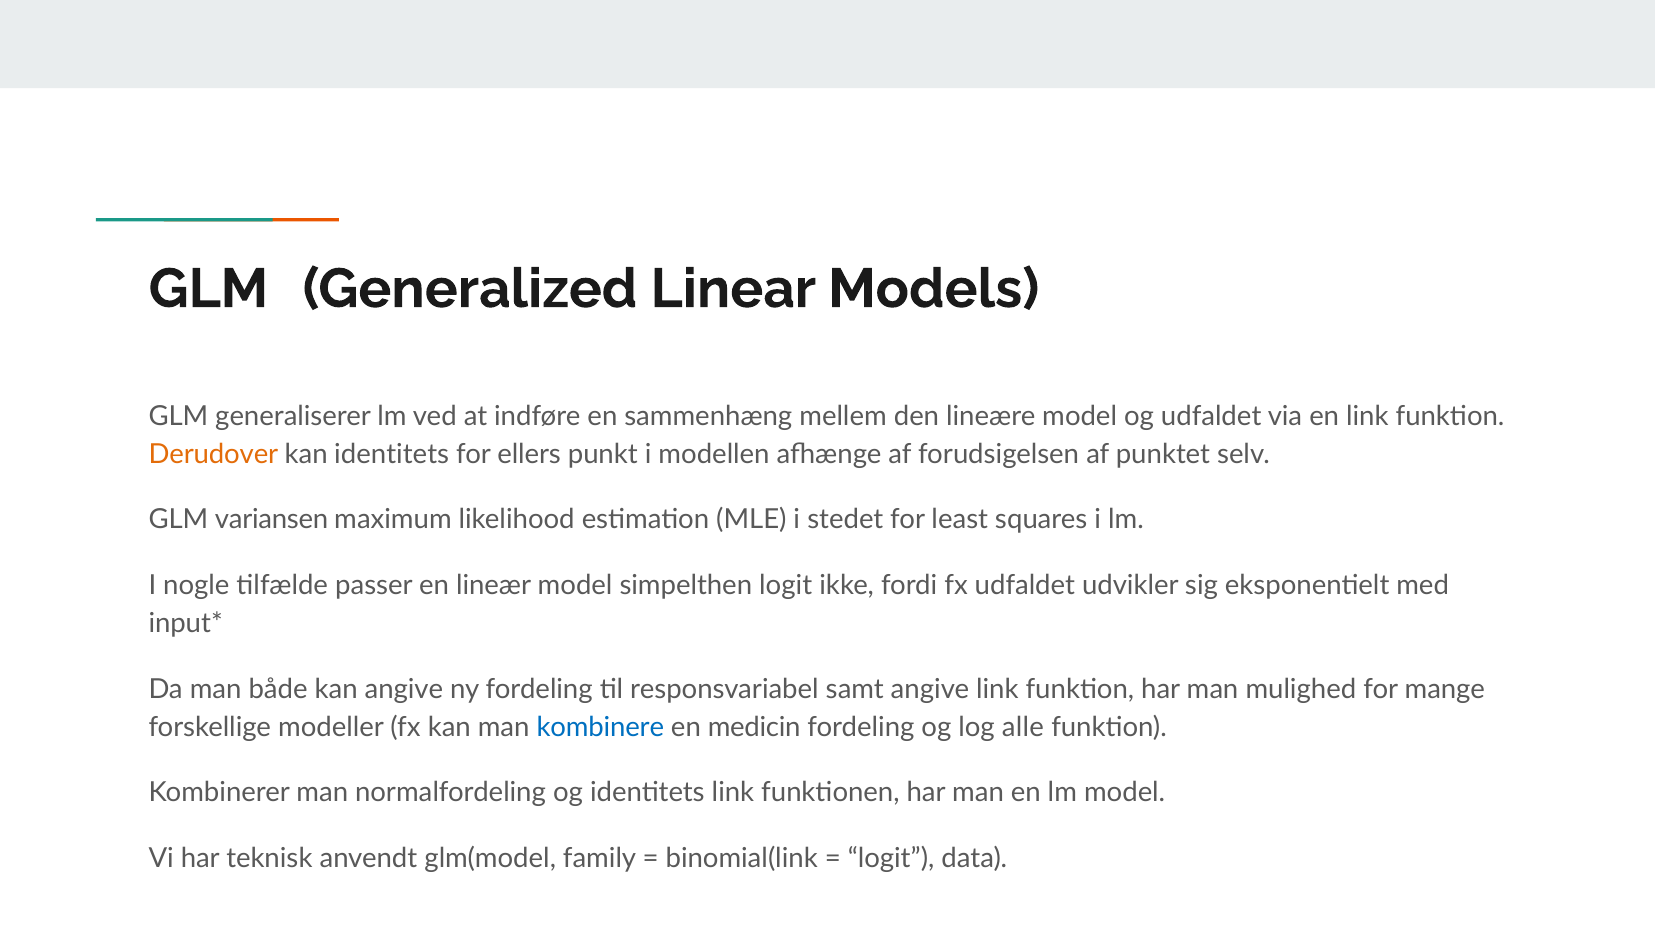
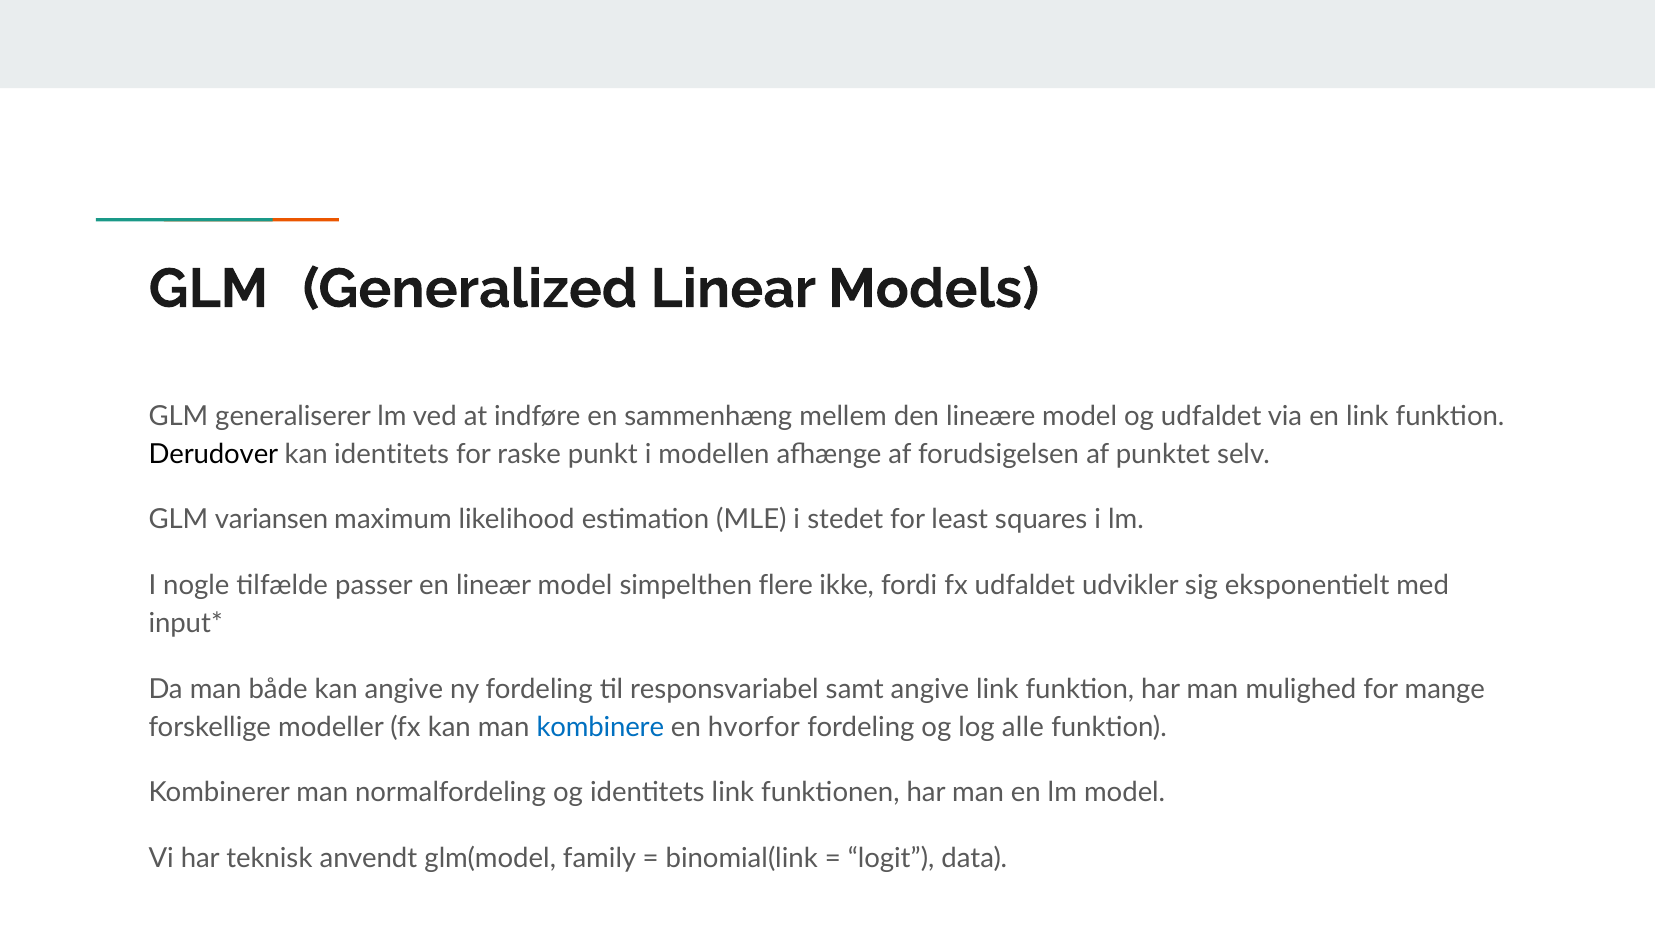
Derudover colour: orange -> black
ellers: ellers -> raske
simpelthen logit: logit -> flere
medicin: medicin -> hvorfor
